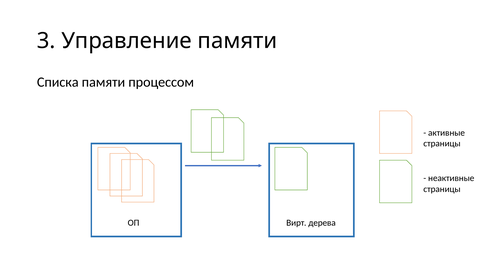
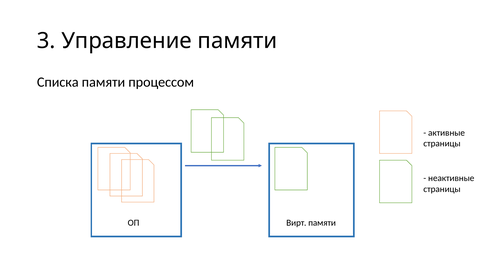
Вирт дерева: дерева -> памяти
